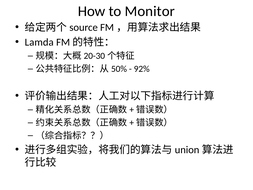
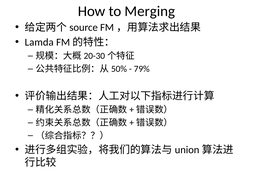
Monitor: Monitor -> Merging
92%: 92% -> 79%
